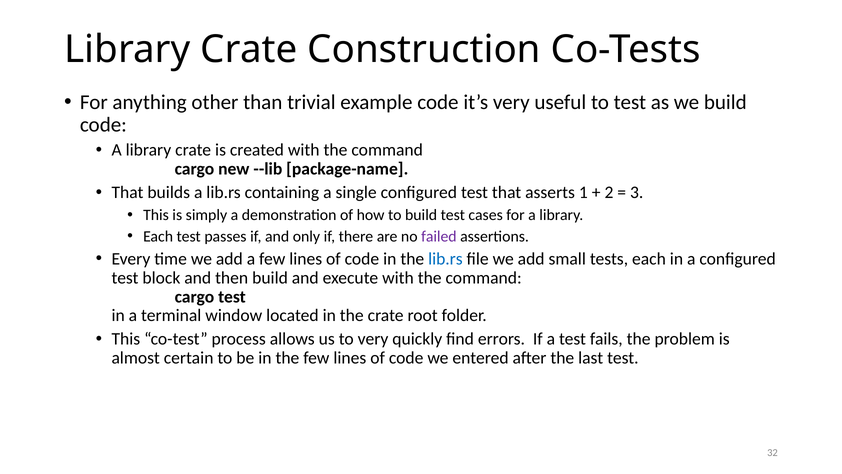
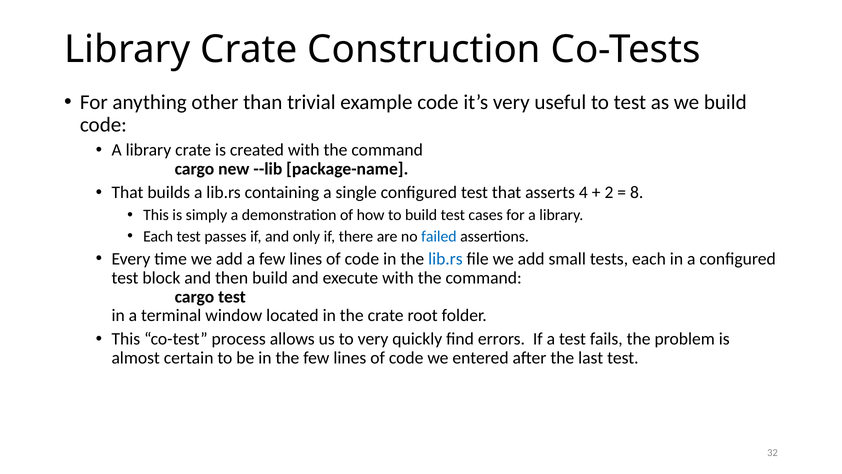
1: 1 -> 4
3: 3 -> 8
failed colour: purple -> blue
